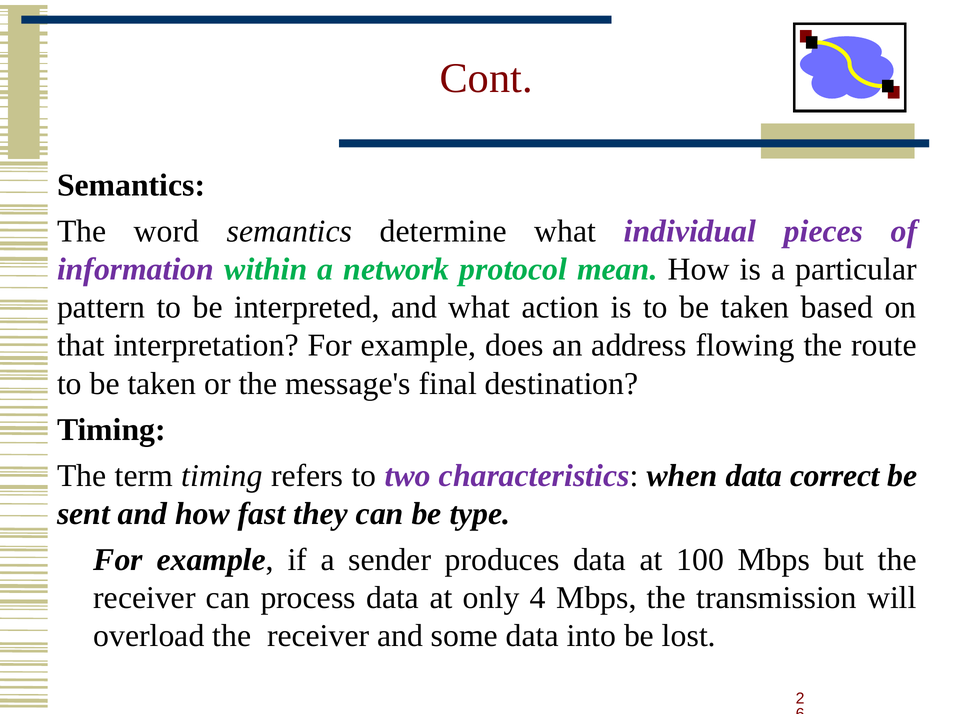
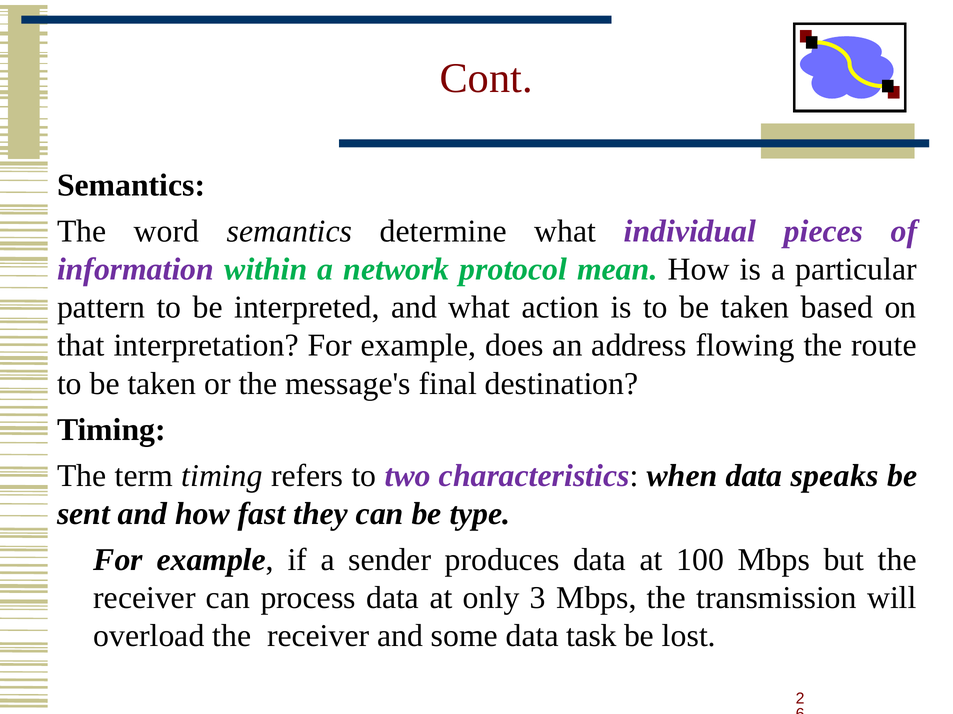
correct: correct -> speaks
4: 4 -> 3
into: into -> task
